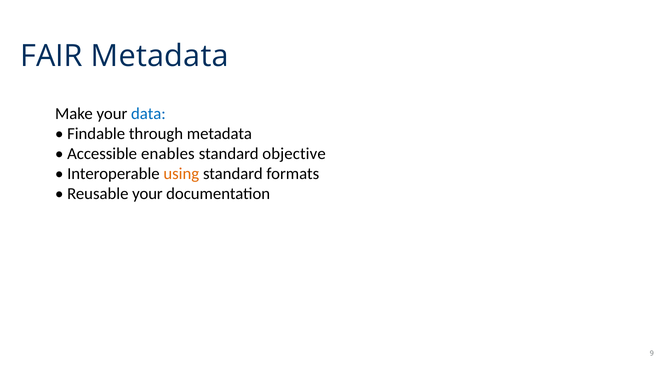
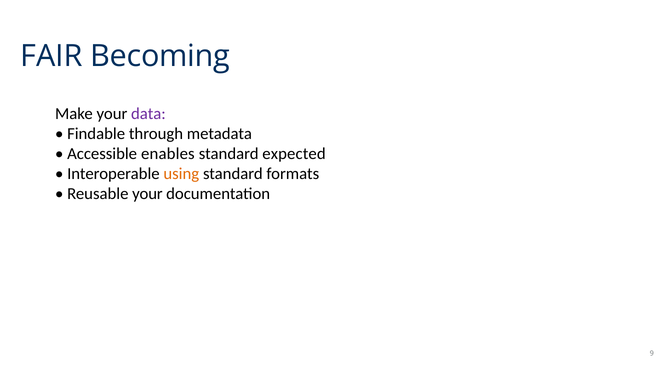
FAIR Metadata: Metadata -> Becoming
data colour: blue -> purple
objective: objective -> expected
